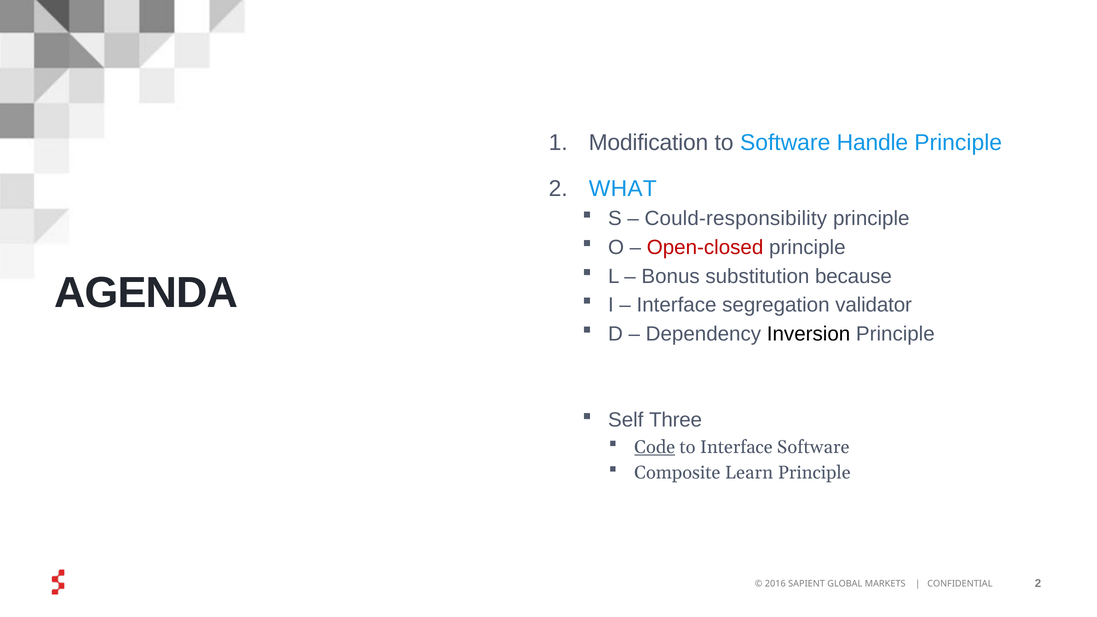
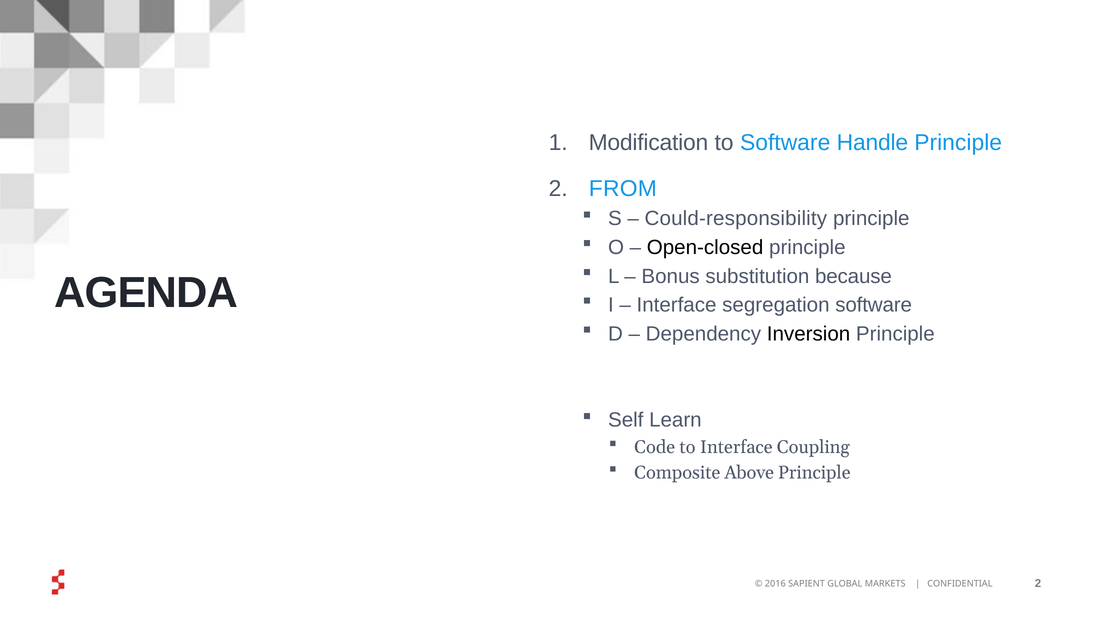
WHAT: WHAT -> FROM
Open-closed colour: red -> black
segregation validator: validator -> software
Three: Three -> Learn
Code underline: present -> none
Interface Software: Software -> Coupling
Learn: Learn -> Above
